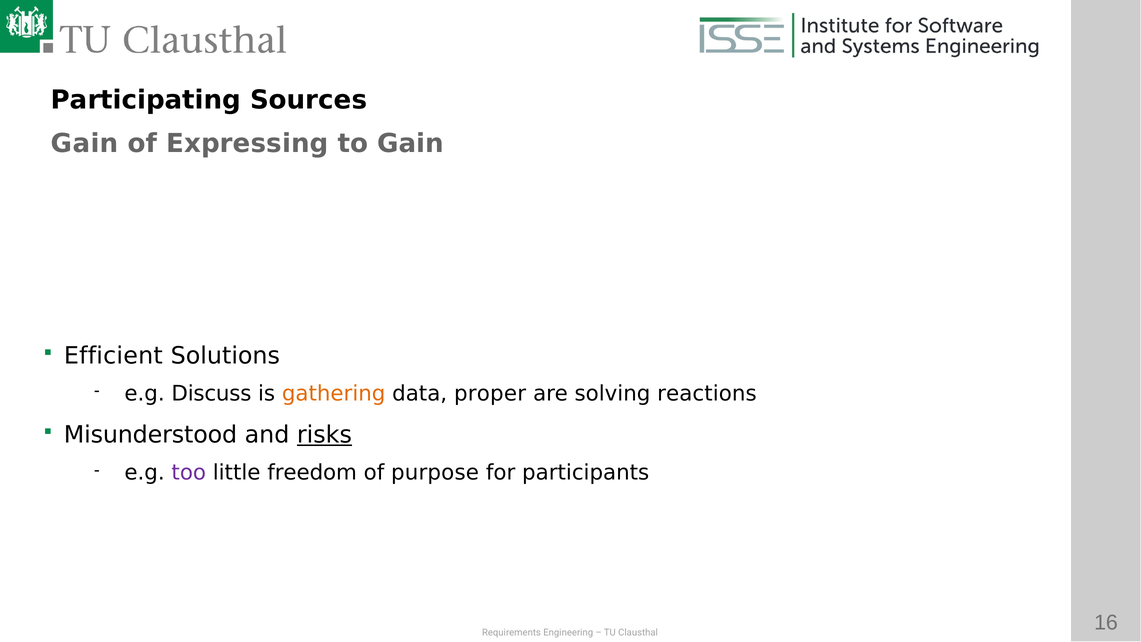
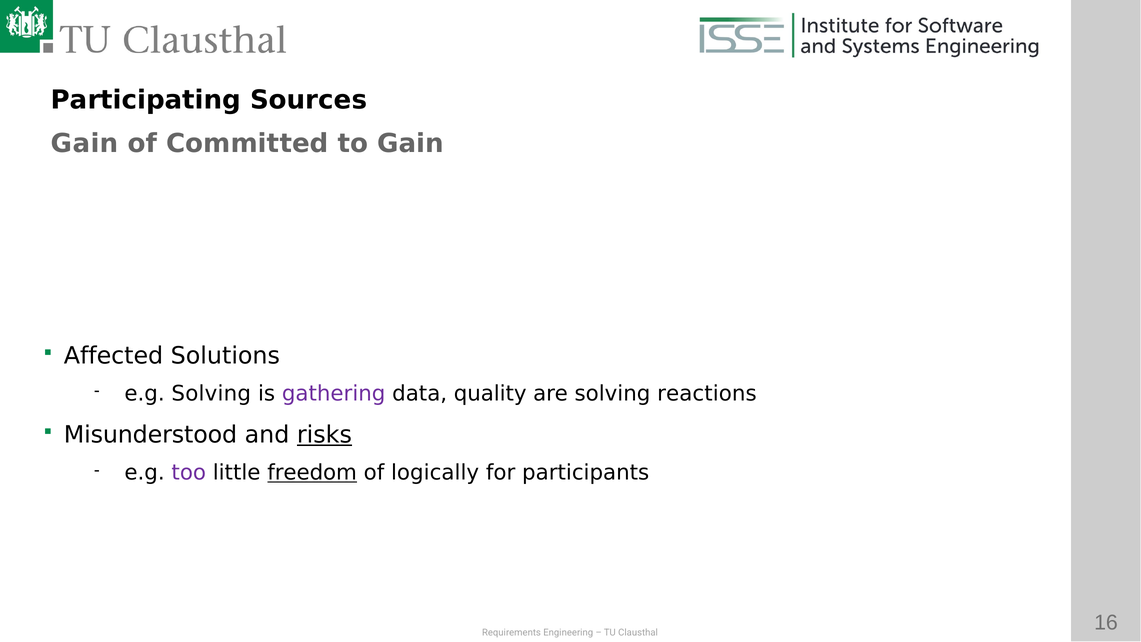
Expressing: Expressing -> Committed
Efficient: Efficient -> Affected
e.g Discuss: Discuss -> Solving
gathering colour: orange -> purple
proper: proper -> quality
freedom underline: none -> present
purpose: purpose -> logically
